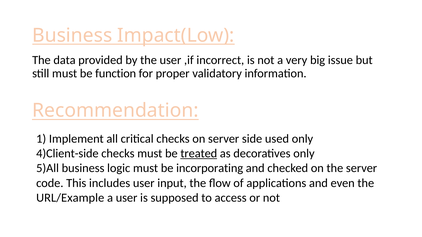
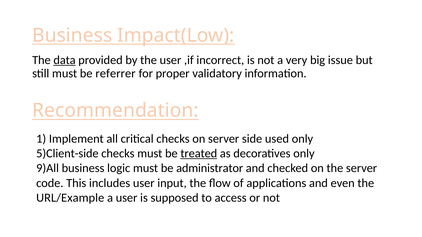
data underline: none -> present
function: function -> referrer
4)Client-side: 4)Client-side -> 5)Client-side
5)All: 5)All -> 9)All
incorporating: incorporating -> administrator
